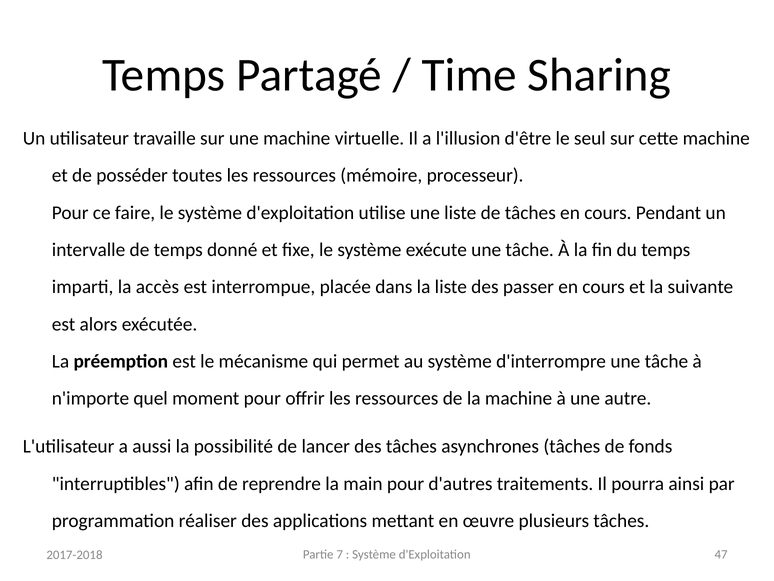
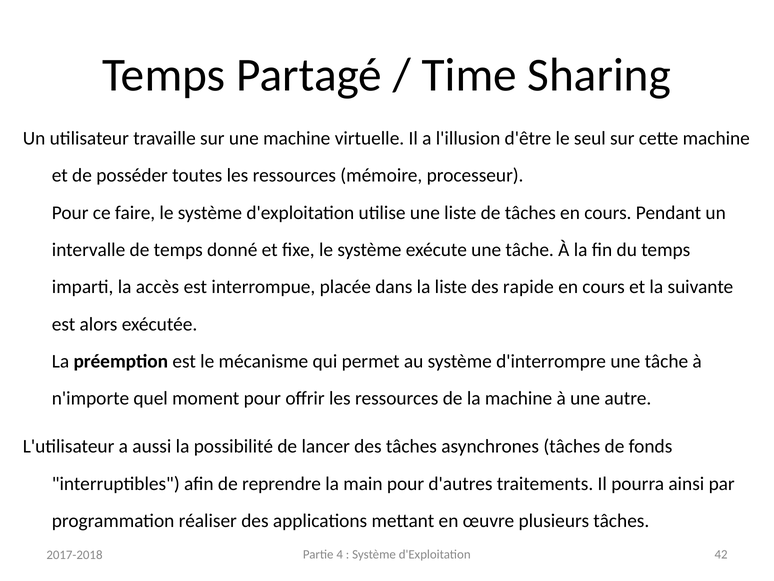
passer: passer -> rapide
7: 7 -> 4
47: 47 -> 42
